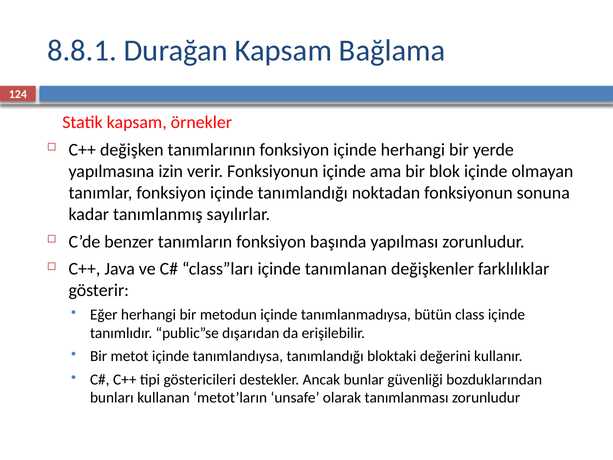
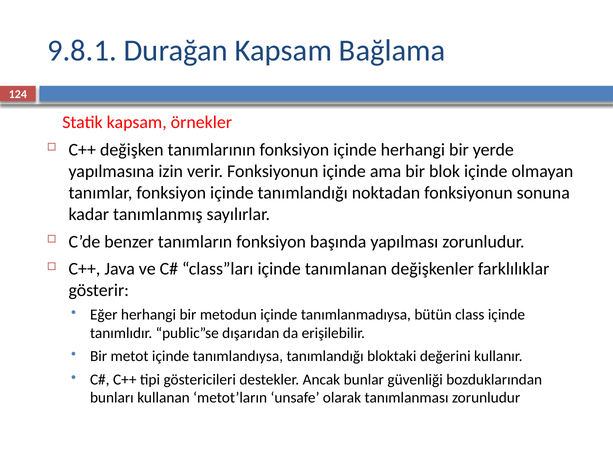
8.8.1: 8.8.1 -> 9.8.1
